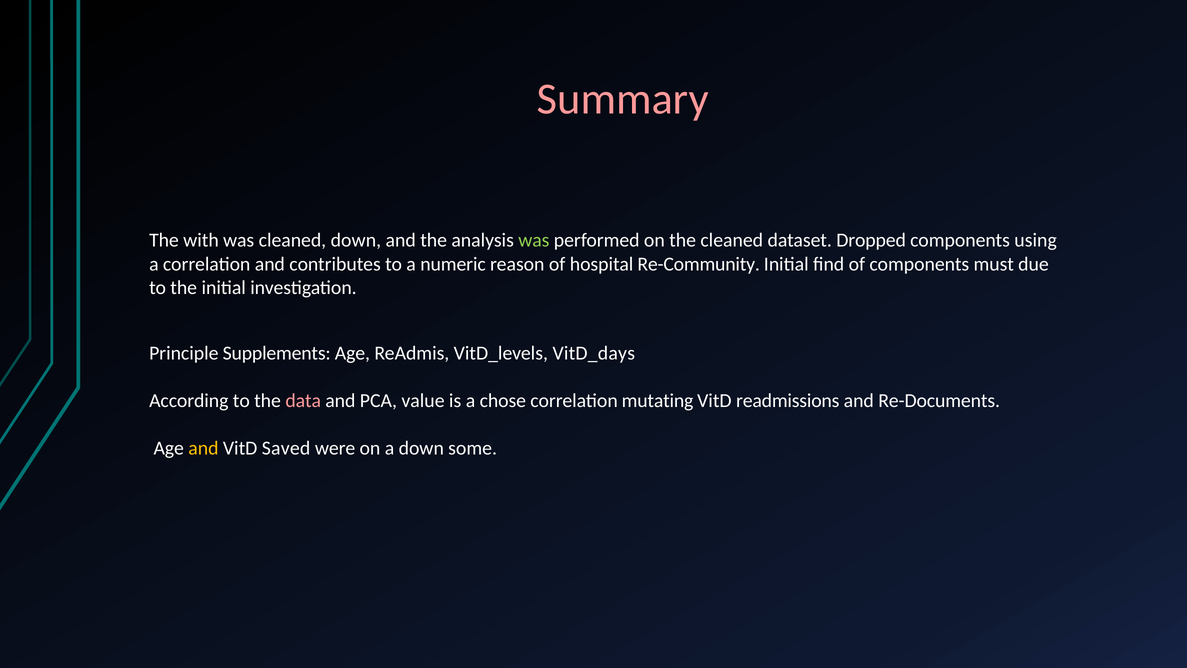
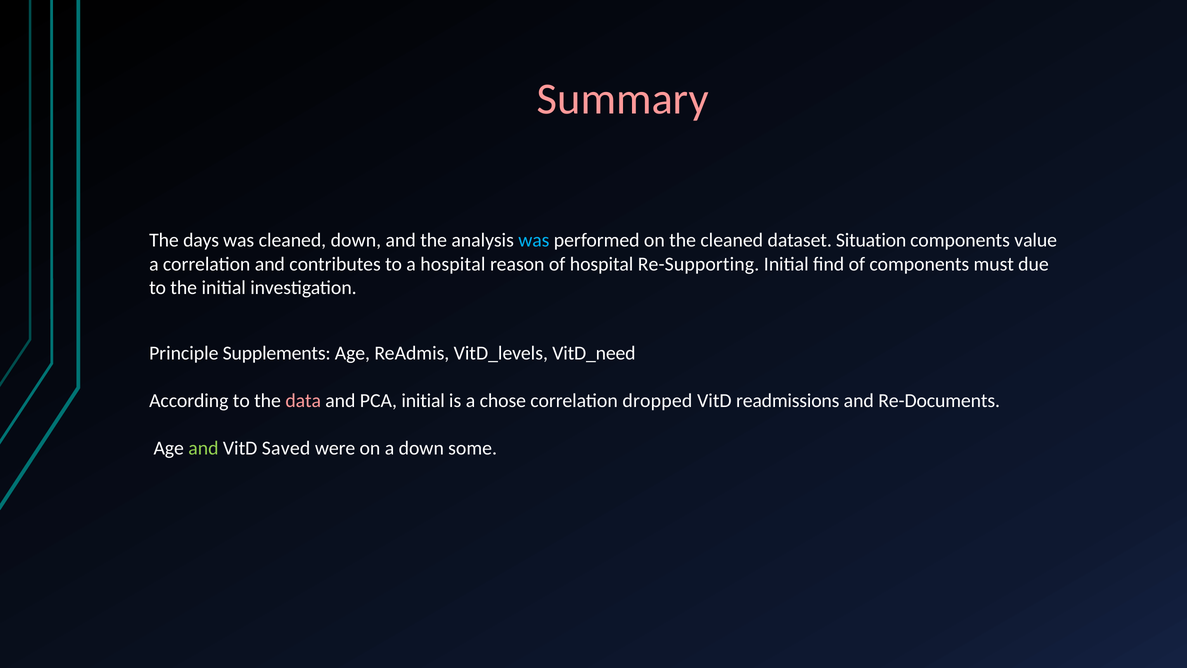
with: with -> days
was at (534, 240) colour: light green -> light blue
Dropped: Dropped -> Situation
using: using -> value
a numeric: numeric -> hospital
Re-Community: Re-Community -> Re-Supporting
VitD_days: VitD_days -> VitD_need
PCA value: value -> initial
mutating: mutating -> dropped
and at (203, 448) colour: yellow -> light green
